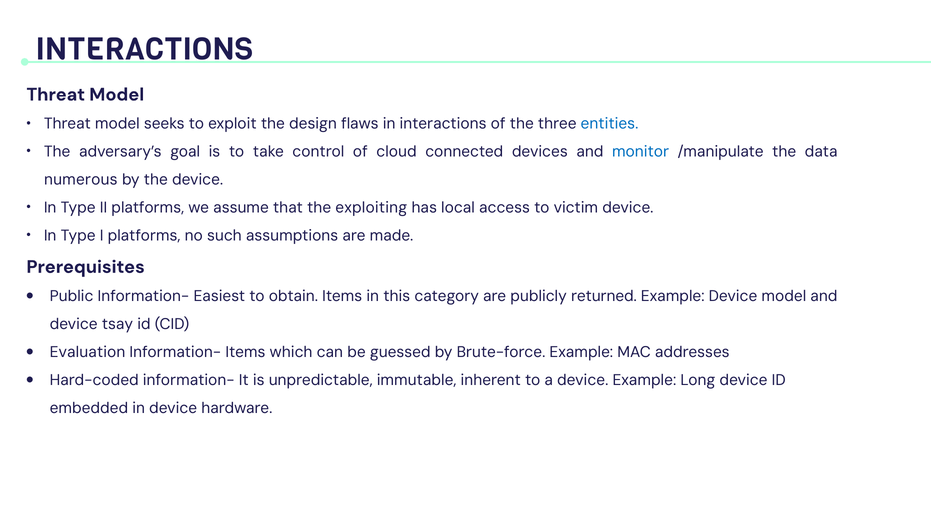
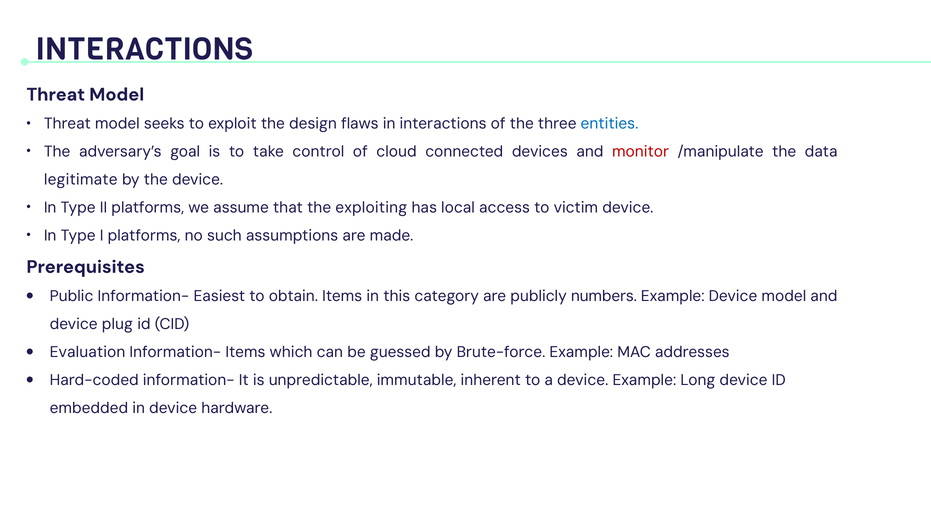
monitor colour: blue -> red
numerous: numerous -> legitimate
returned: returned -> numbers
tsay: tsay -> plug
